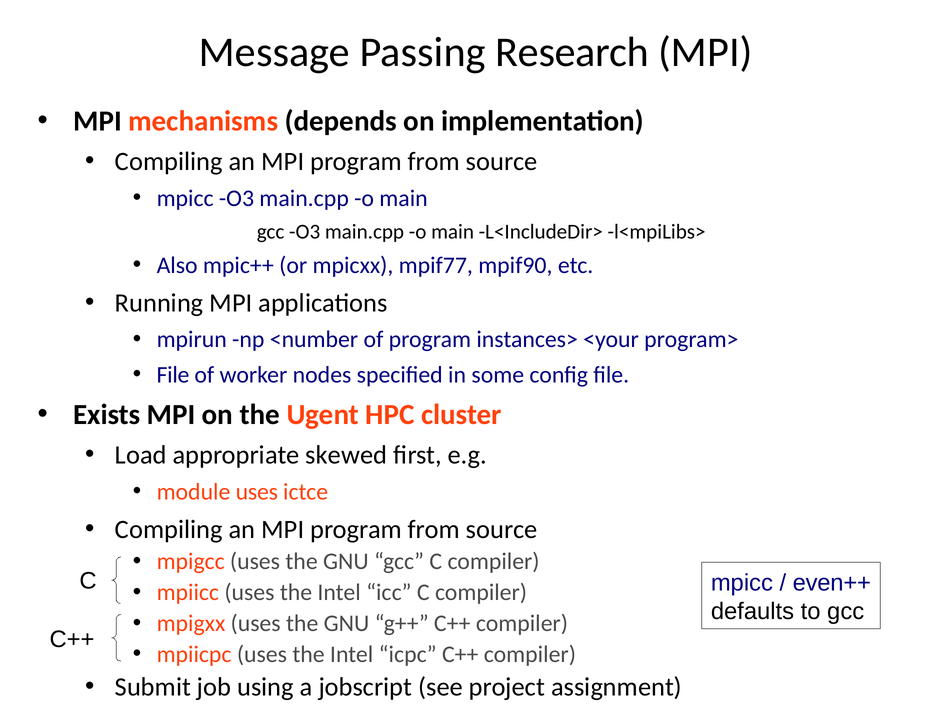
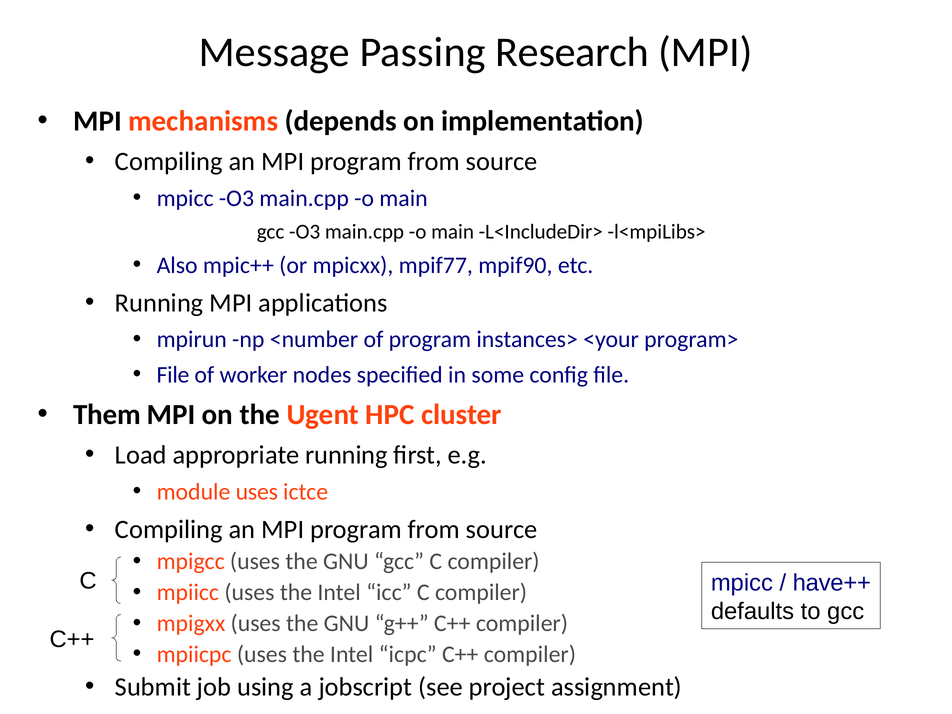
Exists: Exists -> Them
appropriate skewed: skewed -> running
even++: even++ -> have++
